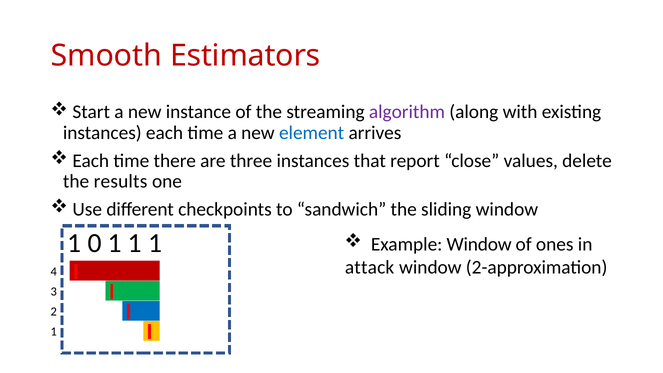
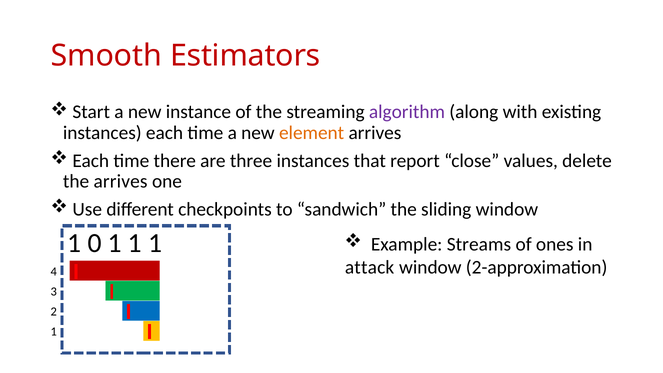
element colour: blue -> orange
the results: results -> arrives
Example Window: Window -> Streams
